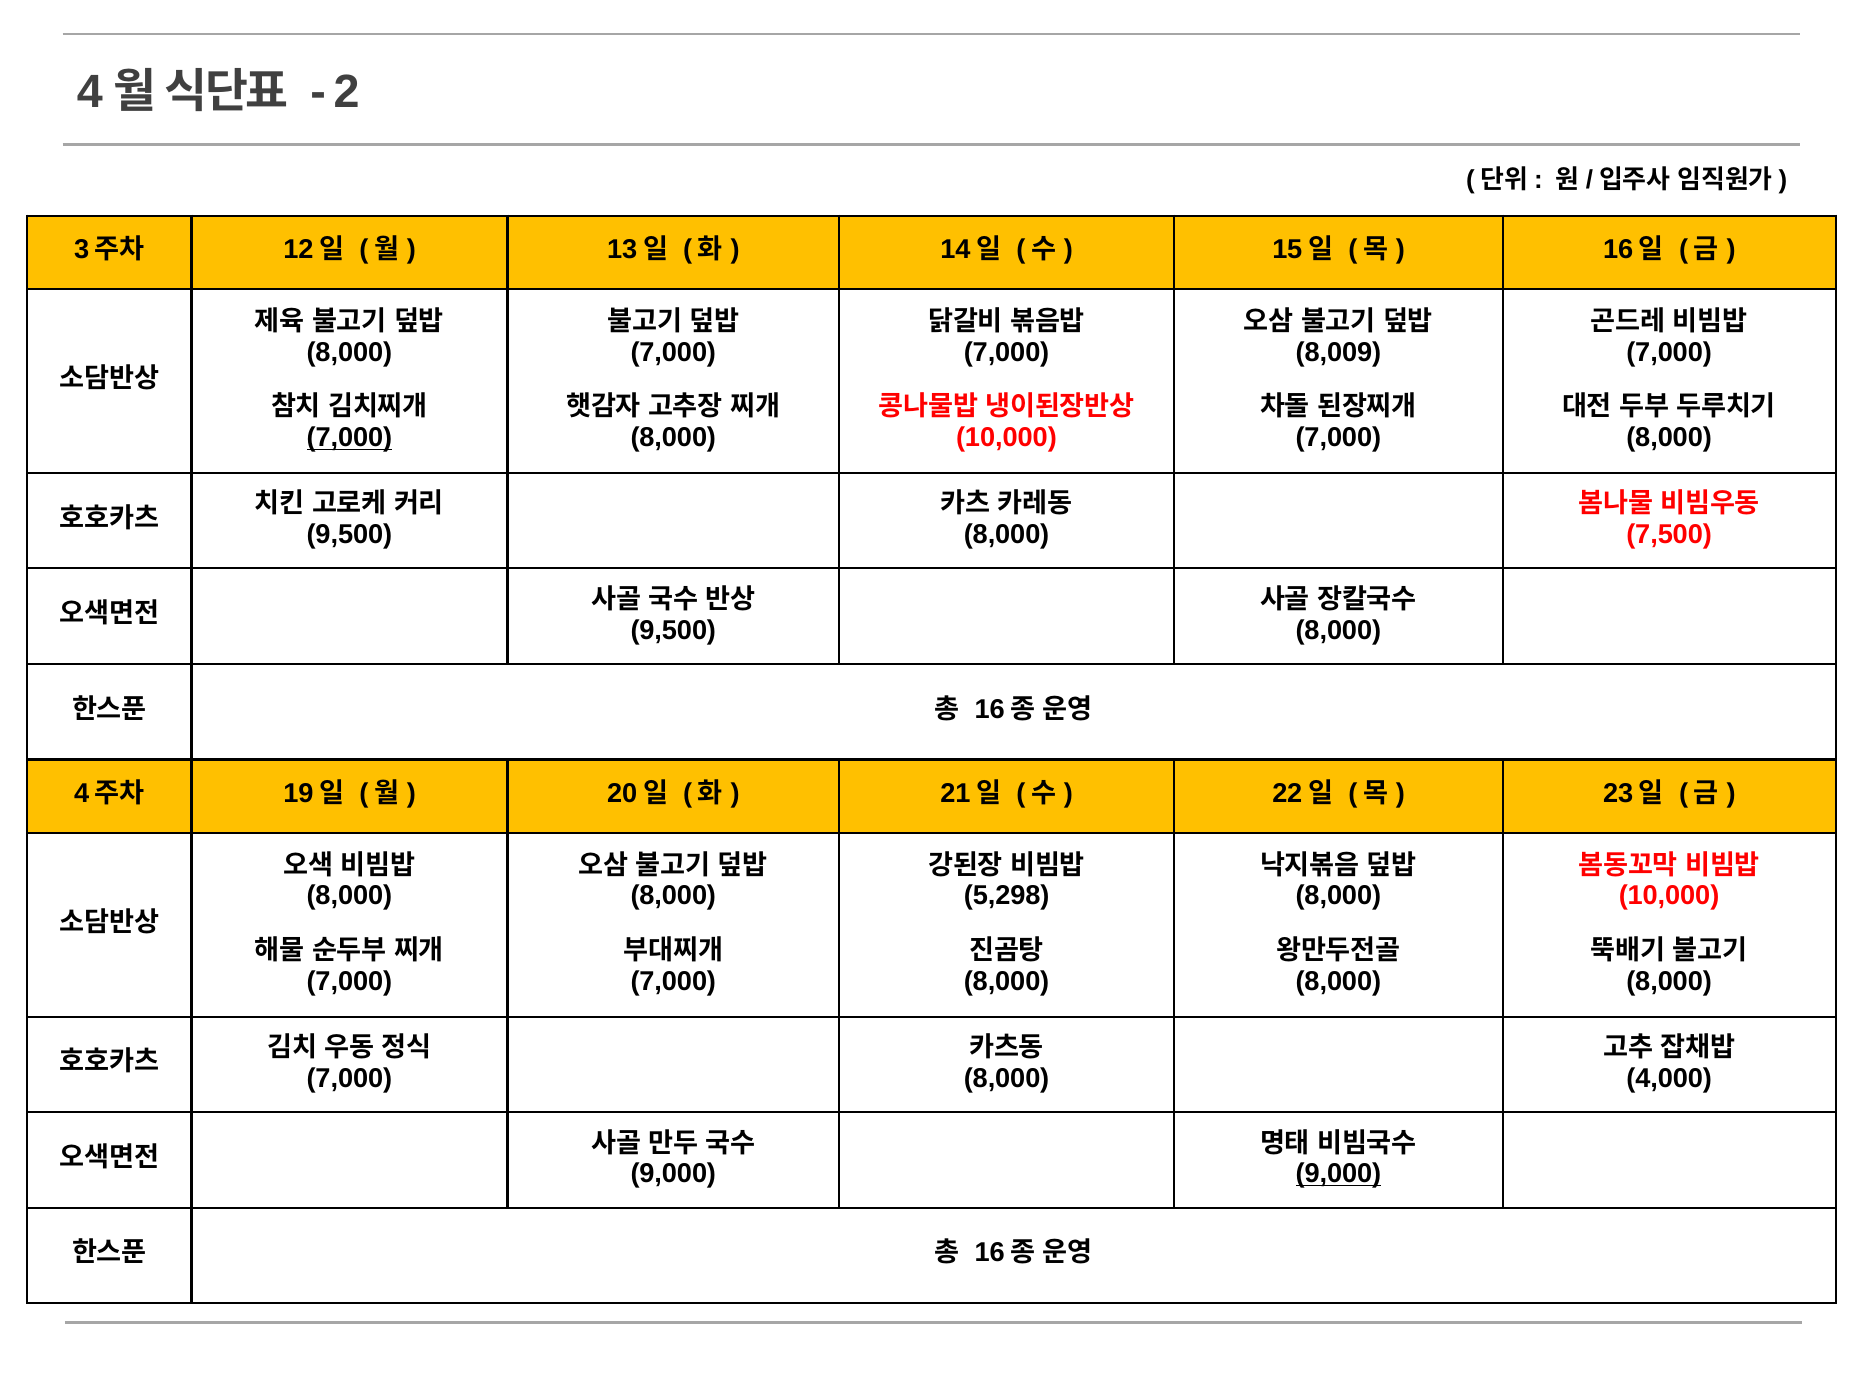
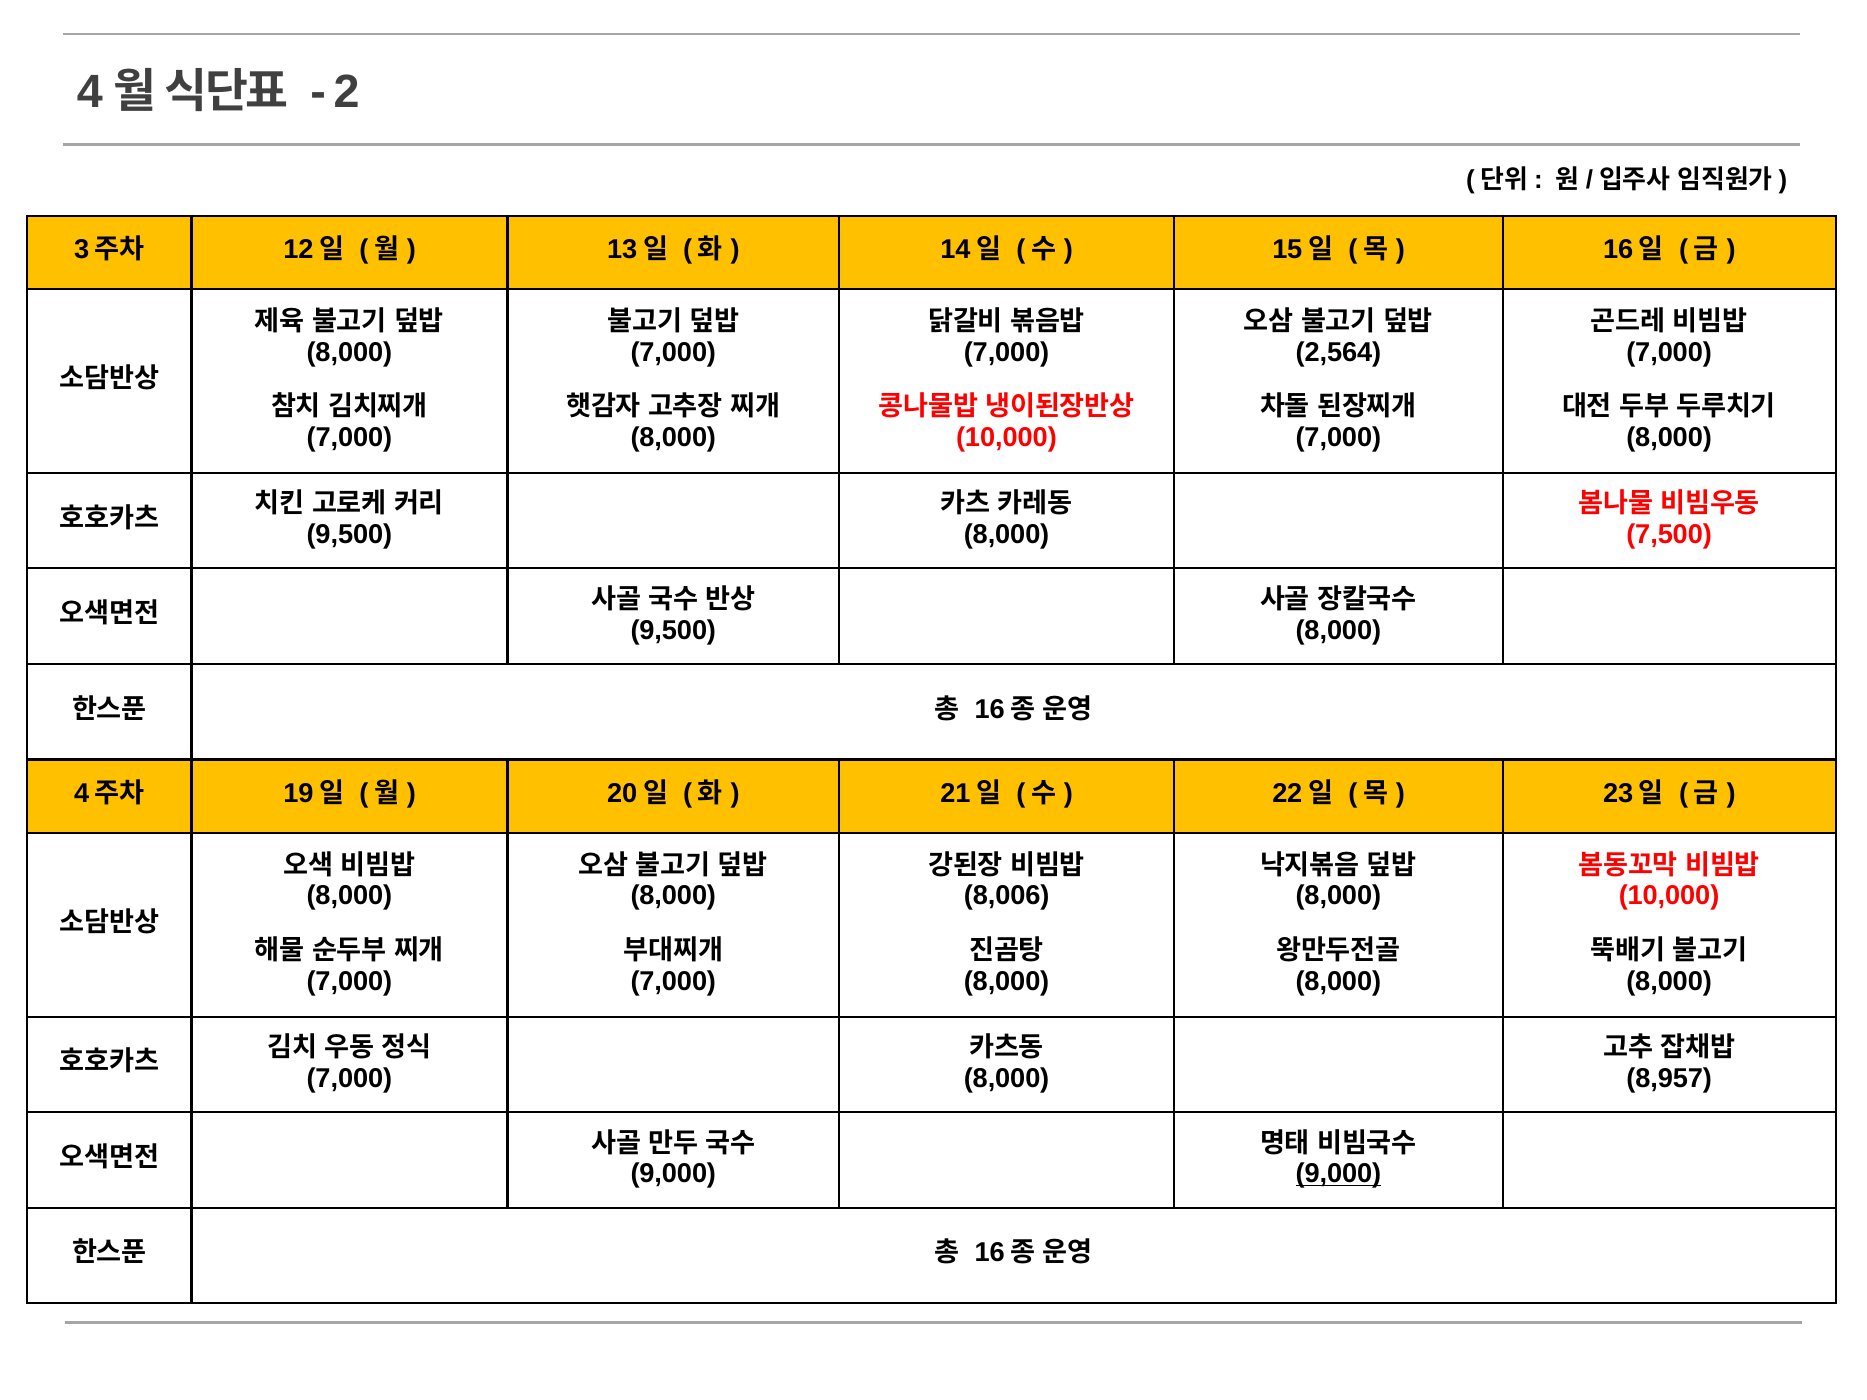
8,009: 8,009 -> 2,564
7,000 at (349, 438) underline: present -> none
5,298: 5,298 -> 8,006
4,000: 4,000 -> 8,957
